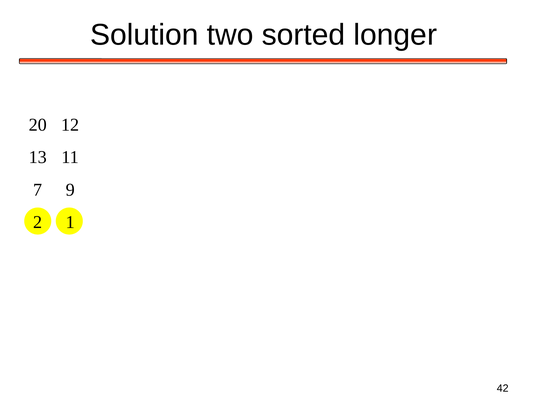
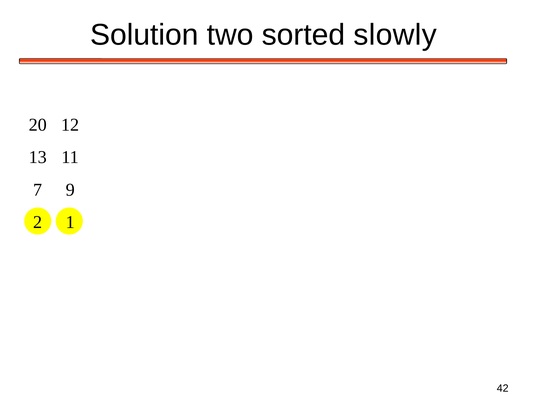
longer: longer -> slowly
